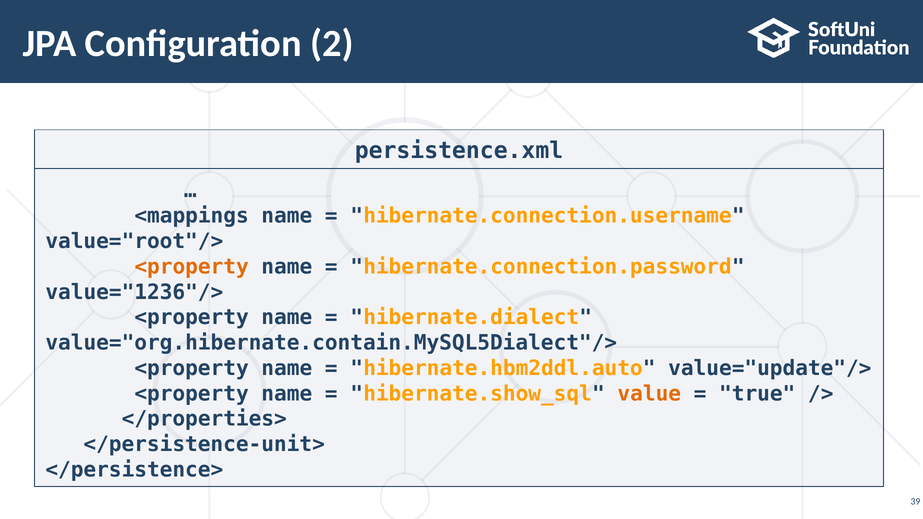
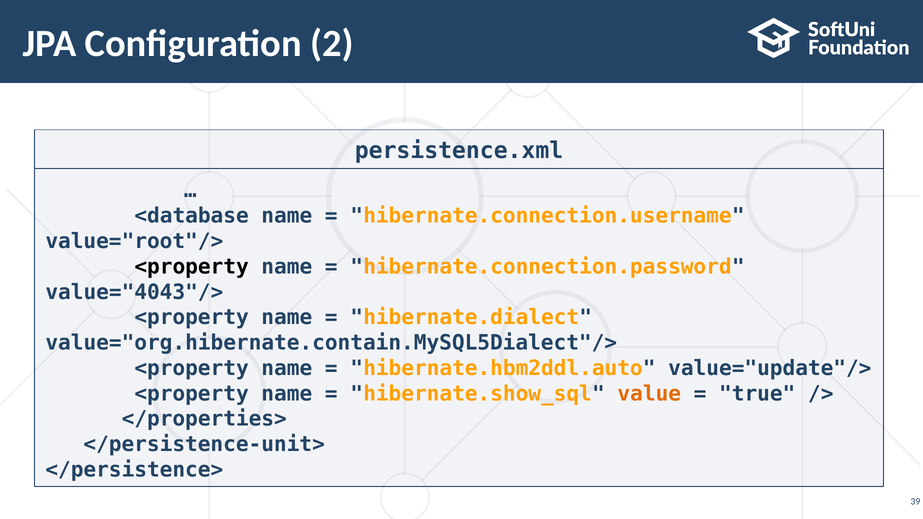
<mappings: <mappings -> <database
<property at (192, 267) colour: orange -> black
value="1236"/>: value="1236"/> -> value="4043"/>
